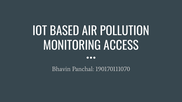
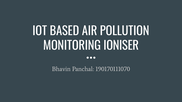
ACCESS: ACCESS -> IONISER
